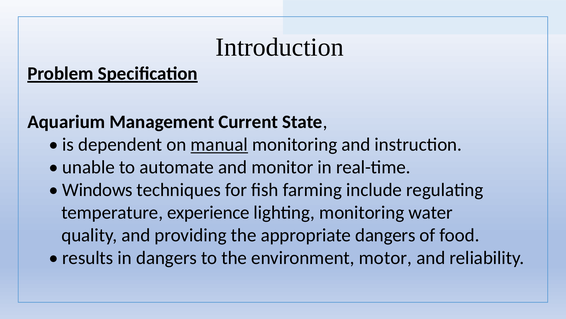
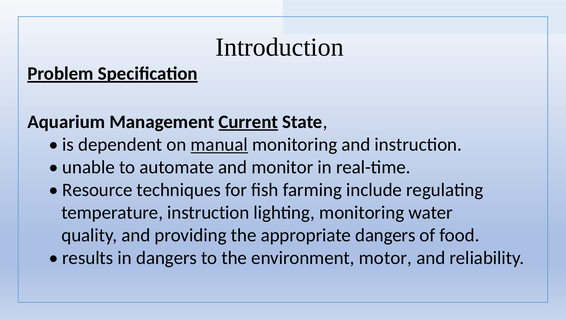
Current underline: none -> present
Windows: Windows -> Resource
temperature experience: experience -> instruction
